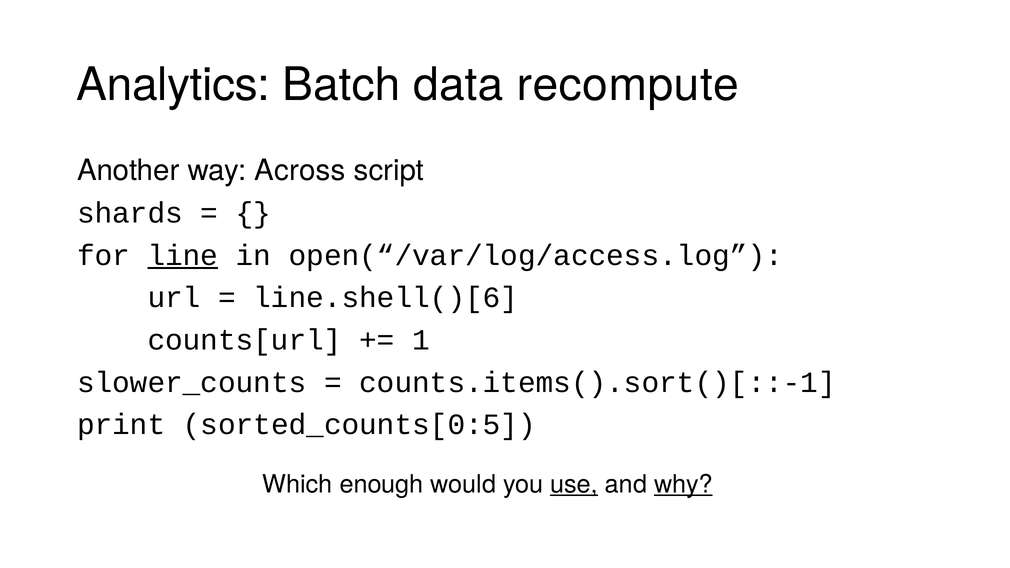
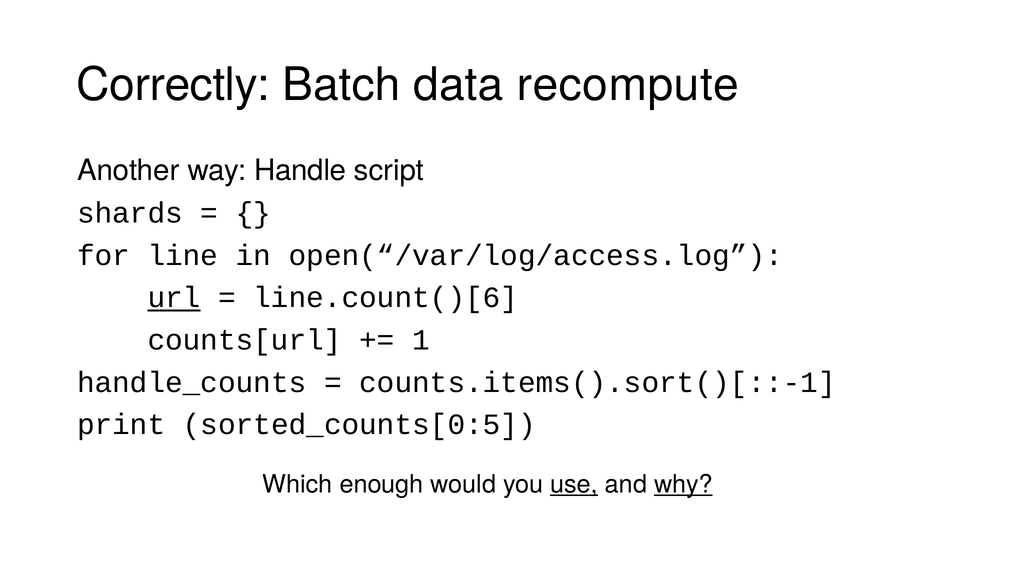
Analytics: Analytics -> Correctly
Across: Across -> Handle
line underline: present -> none
url underline: none -> present
line.shell()[6: line.shell()[6 -> line.count()[6
slower_counts: slower_counts -> handle_counts
